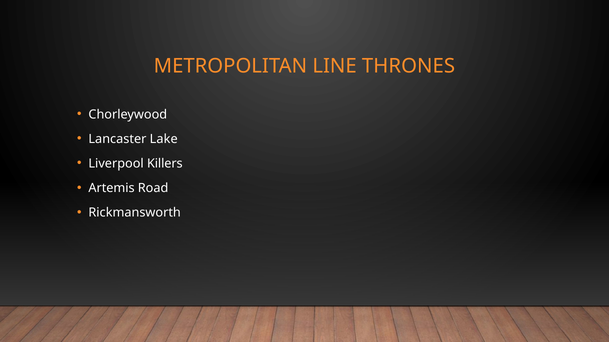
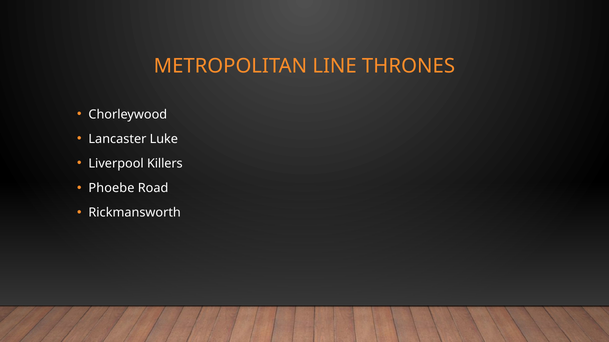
Lake: Lake -> Luke
Artemis: Artemis -> Phoebe
